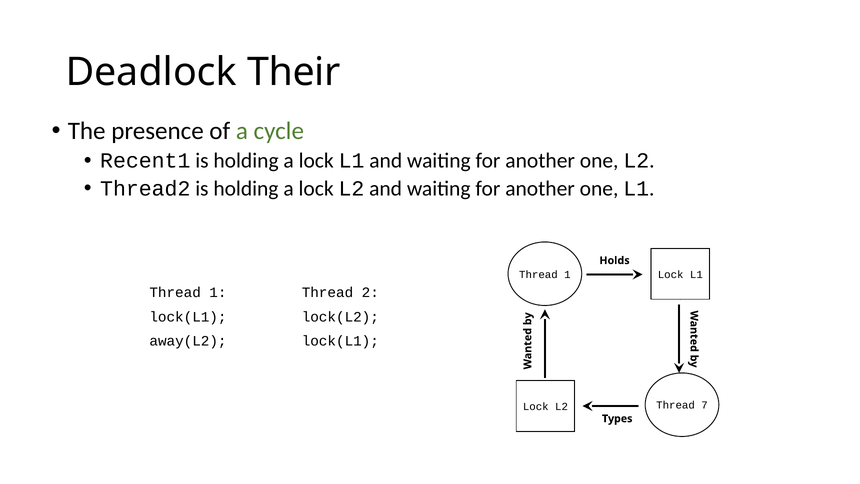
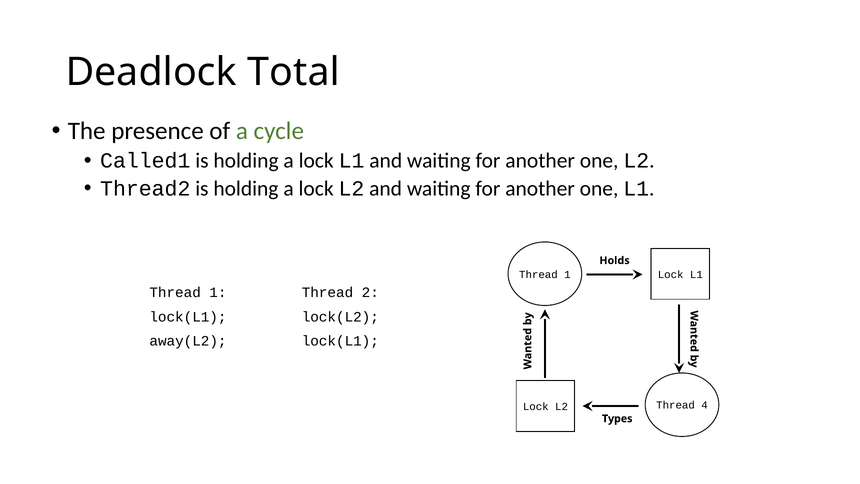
Their: Their -> Total
Recent1: Recent1 -> Called1
7: 7 -> 4
